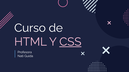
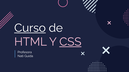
Curso underline: none -> present
